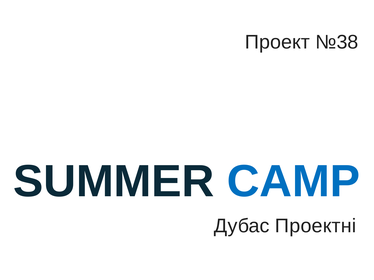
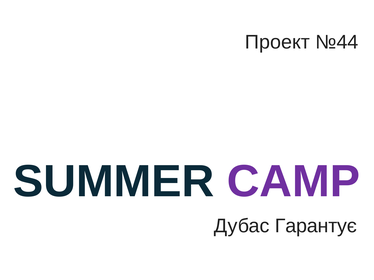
№38: №38 -> №44
CAMP colour: blue -> purple
Проектні: Проектні -> Гарантує
